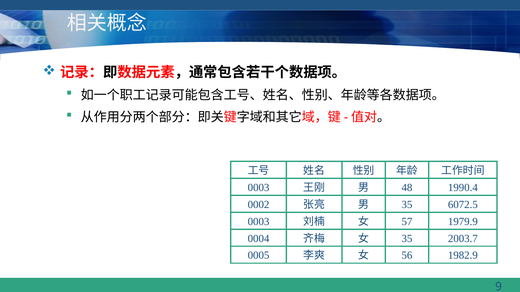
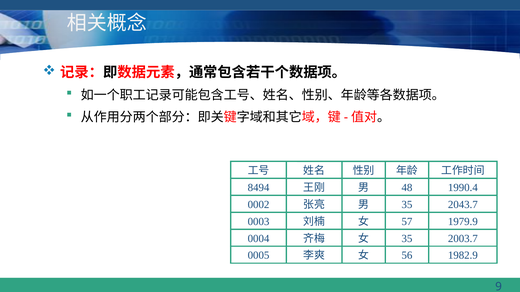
0003 at (259, 188): 0003 -> 8494
6072.5: 6072.5 -> 2043.7
